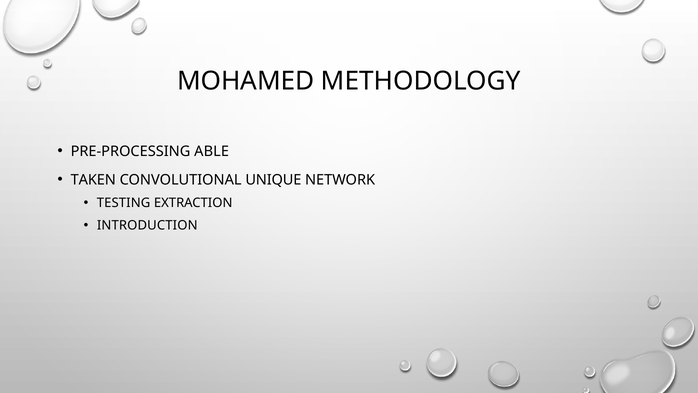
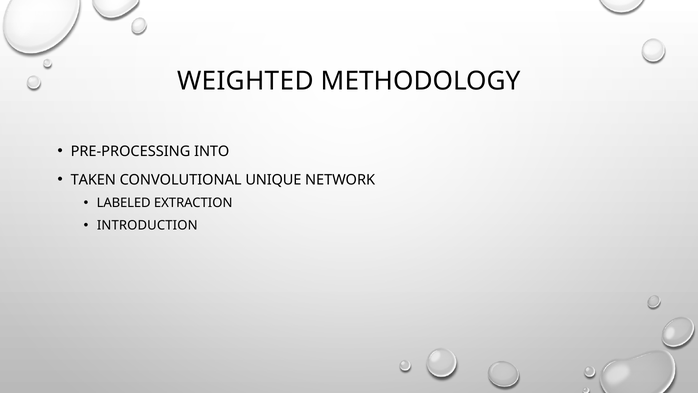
MOHAMED: MOHAMED -> WEIGHTED
ABLE: ABLE -> INTO
TESTING: TESTING -> LABELED
